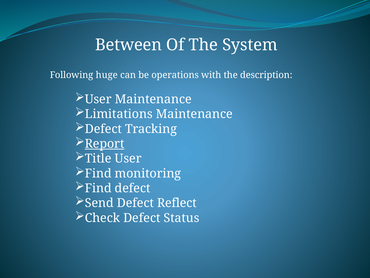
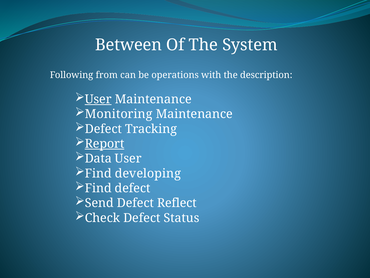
huge: huge -> from
User at (98, 99) underline: none -> present
Limitations: Limitations -> Monitoring
Title: Title -> Data
monitoring: monitoring -> developing
